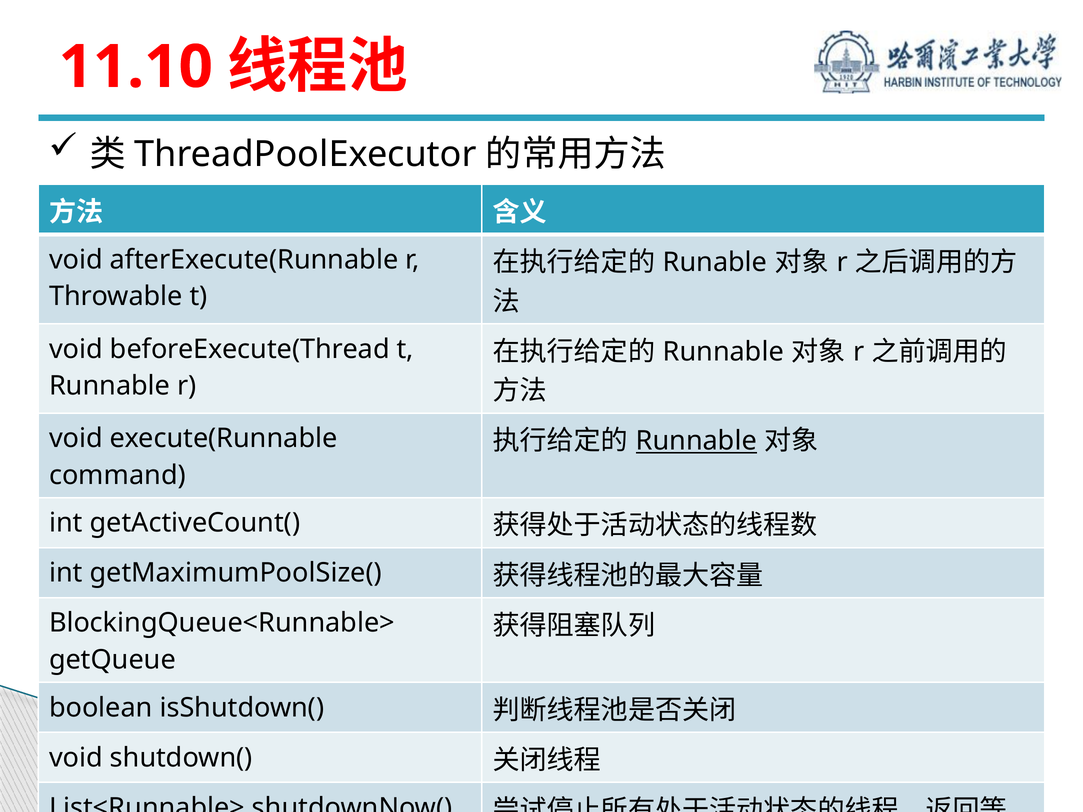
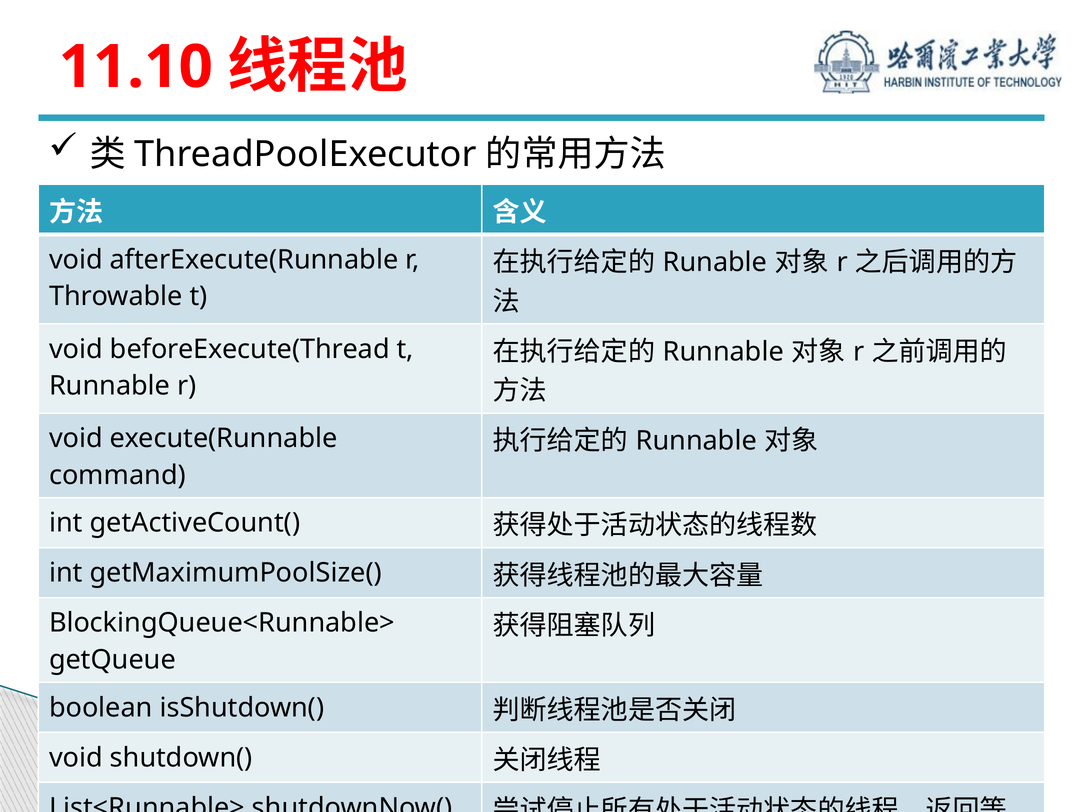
Runnable at (696, 441) underline: present -> none
